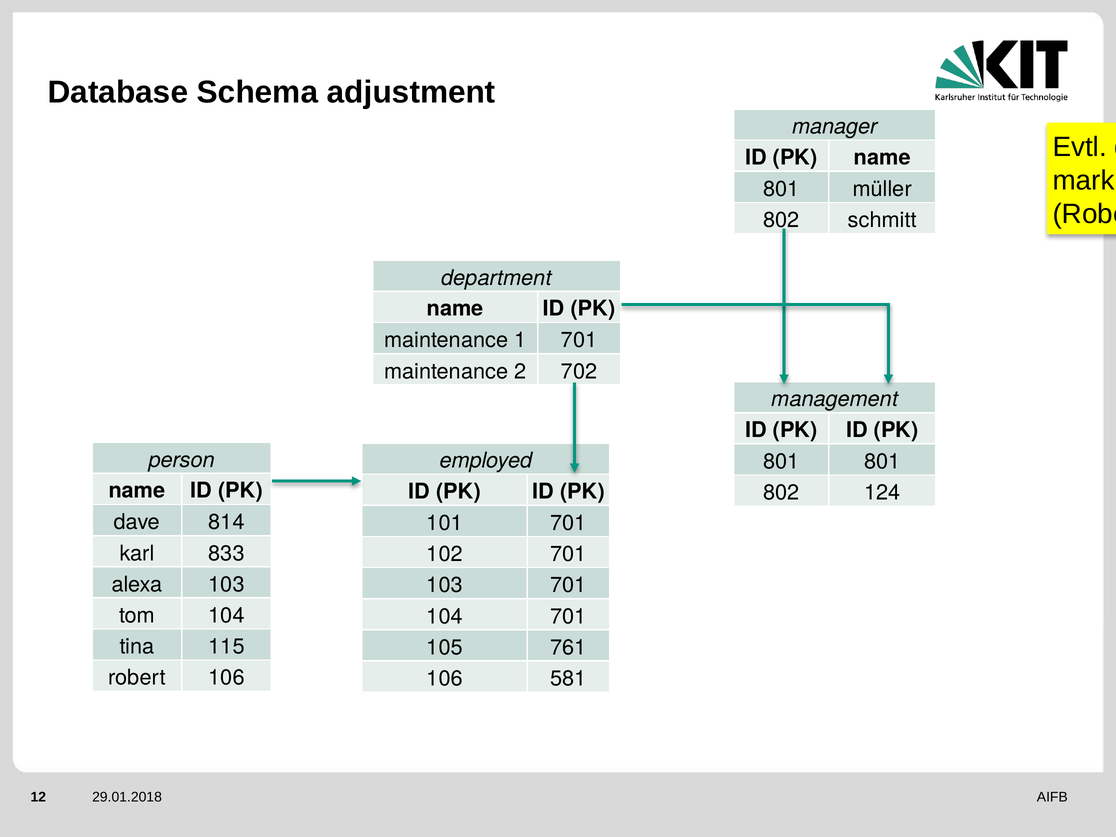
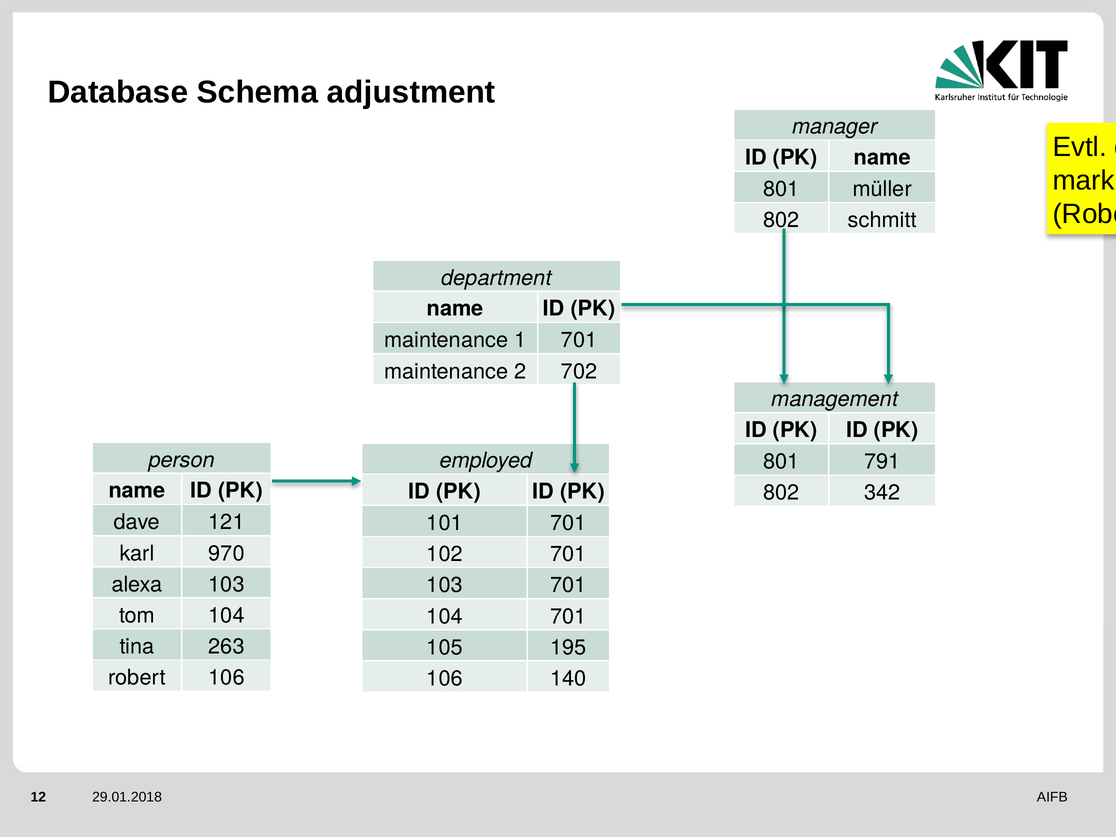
801 801: 801 -> 791
124: 124 -> 342
814: 814 -> 121
833: 833 -> 970
115: 115 -> 263
761: 761 -> 195
581: 581 -> 140
